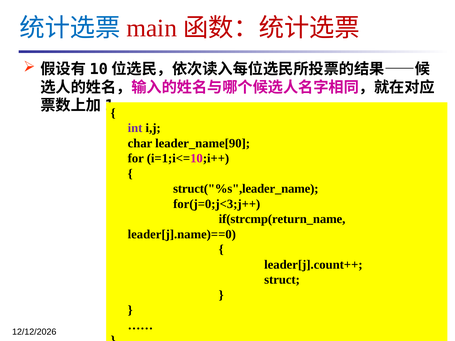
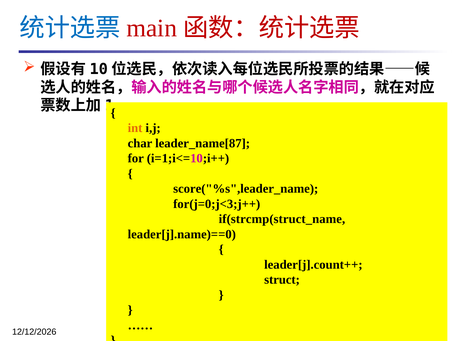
int colour: purple -> orange
leader_name[90: leader_name[90 -> leader_name[87
struct("%s",leader_name: struct("%s",leader_name -> score("%s",leader_name
if(strcmp(return_name: if(strcmp(return_name -> if(strcmp(struct_name
